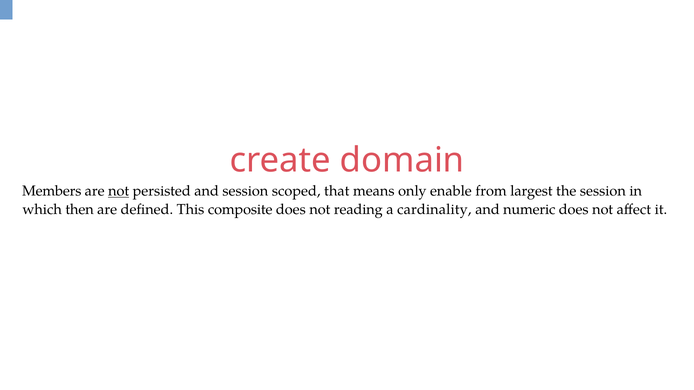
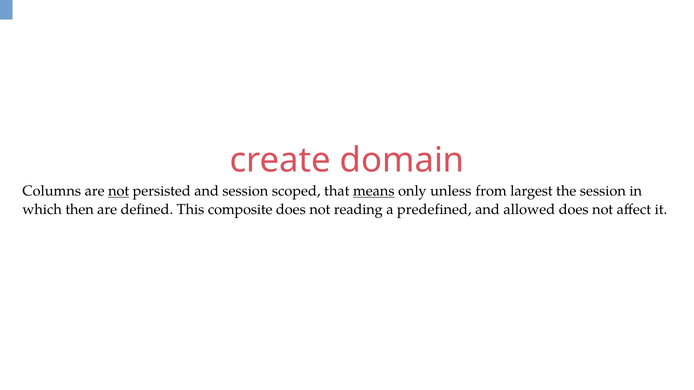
Members: Members -> Columns
means underline: none -> present
enable: enable -> unless
cardinality: cardinality -> predefined
numeric: numeric -> allowed
